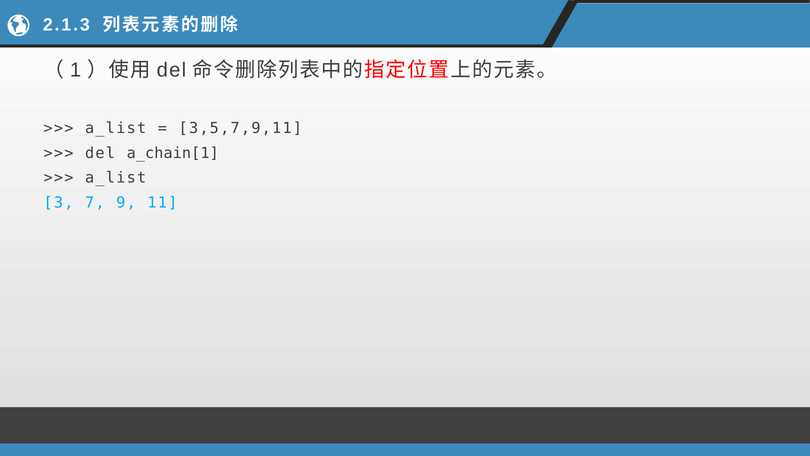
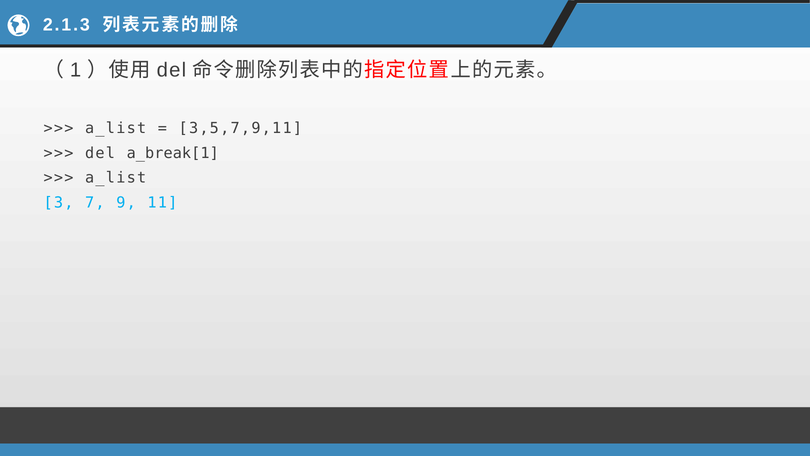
a_chain[1: a_chain[1 -> a_break[1
